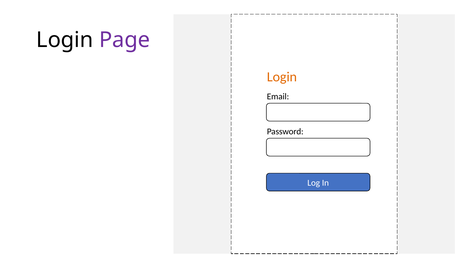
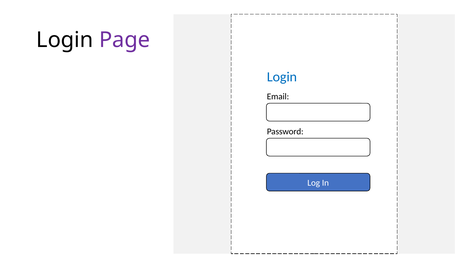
Login at (282, 77) colour: orange -> blue
